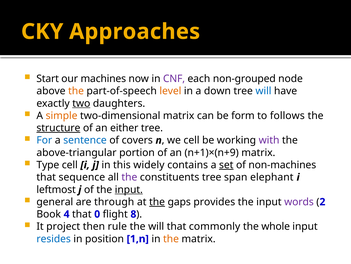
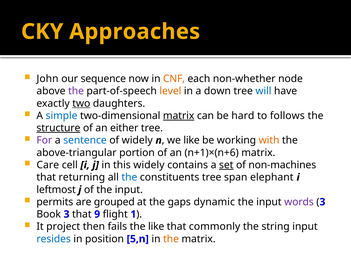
Start: Start -> John
machines: machines -> sequence
CNF colour: purple -> orange
non-grouped: non-grouped -> non-whether
the at (76, 91) colour: orange -> purple
simple colour: orange -> blue
matrix at (179, 115) underline: none -> present
form: form -> hard
For colour: blue -> purple
of covers: covers -> widely
we cell: cell -> like
with colour: purple -> orange
n+1)×(n+9: n+1)×(n+9 -> n+1)×(n+6
Type: Type -> Care
sequence: sequence -> returning
the at (129, 177) colour: purple -> blue
input at (129, 189) underline: present -> none
general: general -> permits
through: through -> grouped
the at (157, 201) underline: present -> none
provides: provides -> dynamic
2 at (322, 201): 2 -> 3
Book 4: 4 -> 3
0: 0 -> 9
8: 8 -> 1
rule: rule -> fails
the will: will -> like
whole: whole -> string
1,n: 1,n -> 5,n
